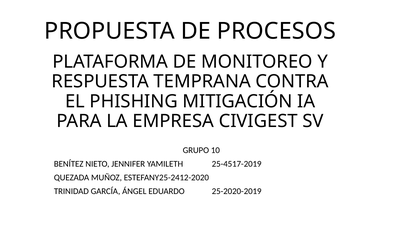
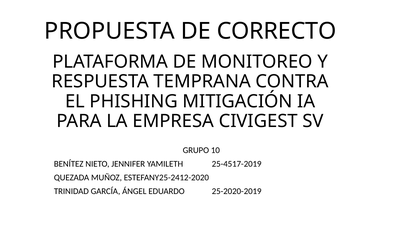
PROCESOS: PROCESOS -> CORRECTO
